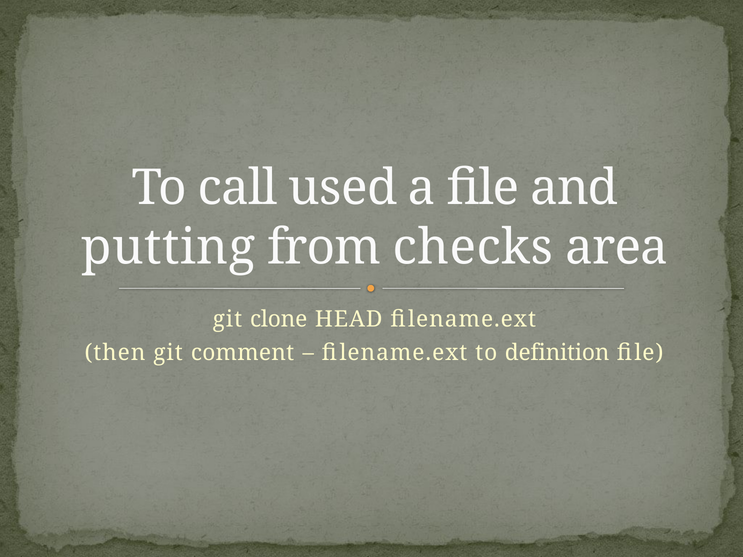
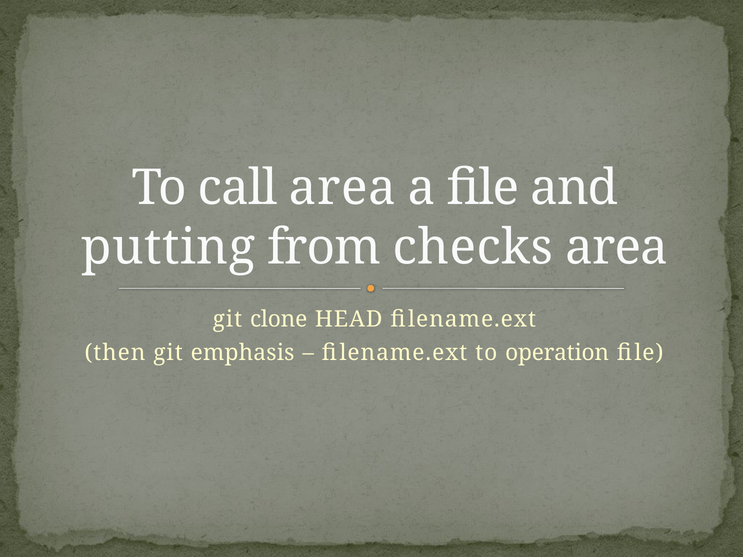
call used: used -> area
comment: comment -> emphasis
definition: definition -> operation
